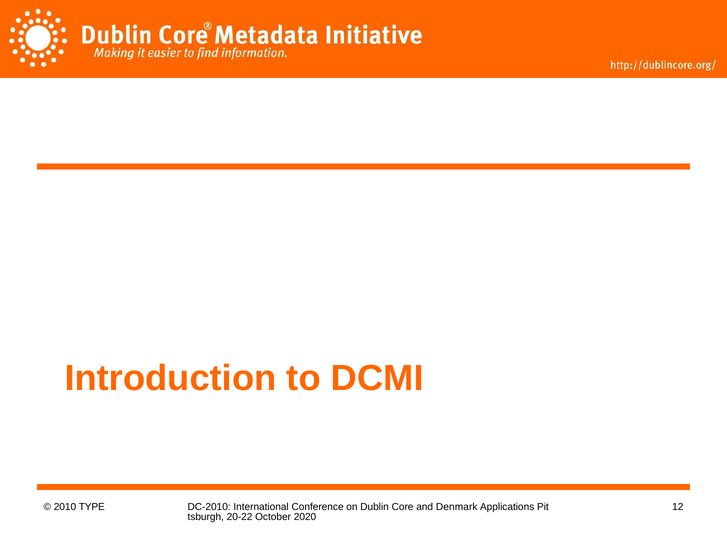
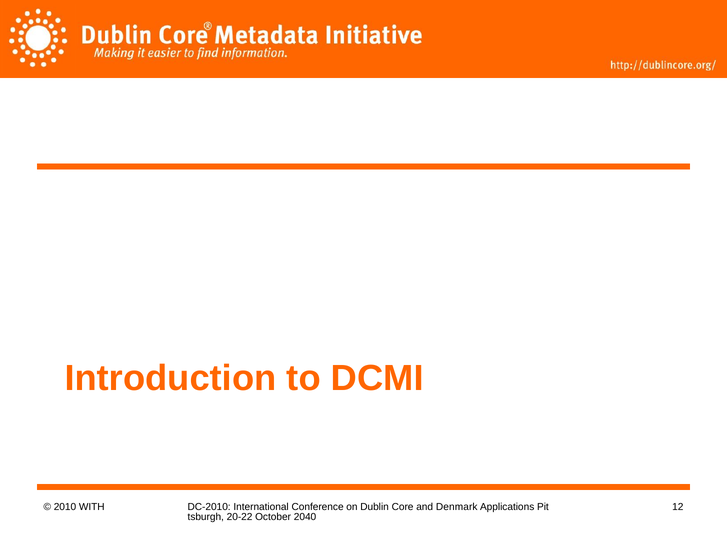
TYPE: TYPE -> WITH
2020: 2020 -> 2040
